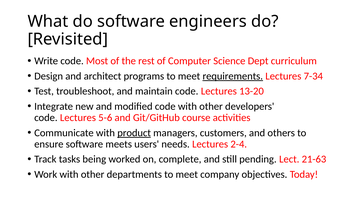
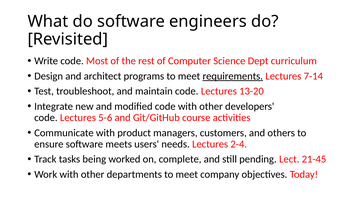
7-34: 7-34 -> 7-14
product underline: present -> none
21-63: 21-63 -> 21-45
